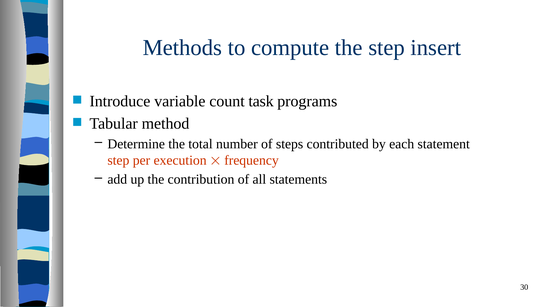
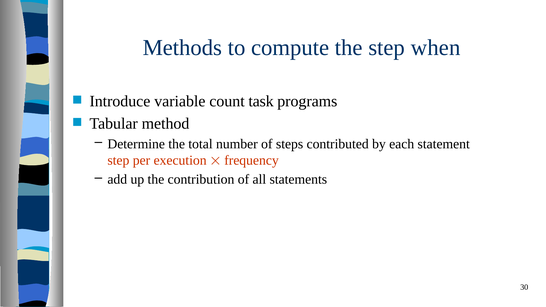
insert: insert -> when
